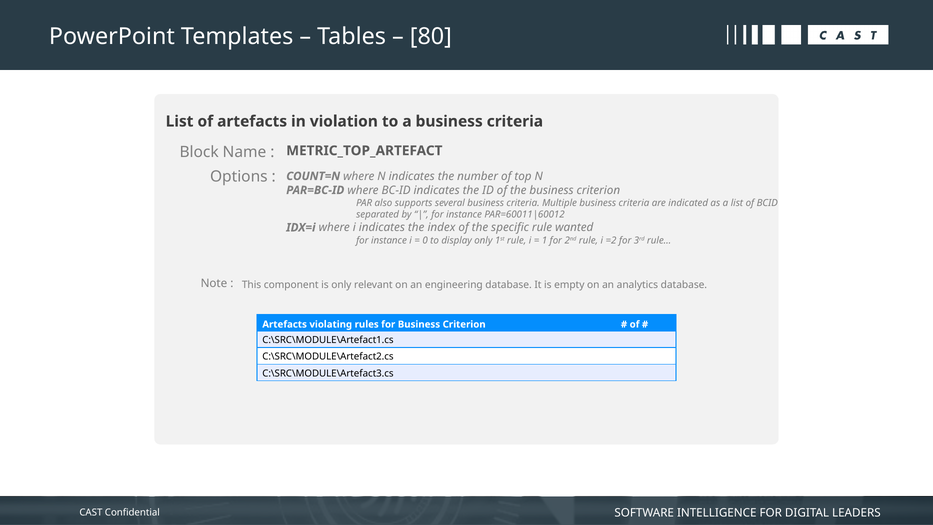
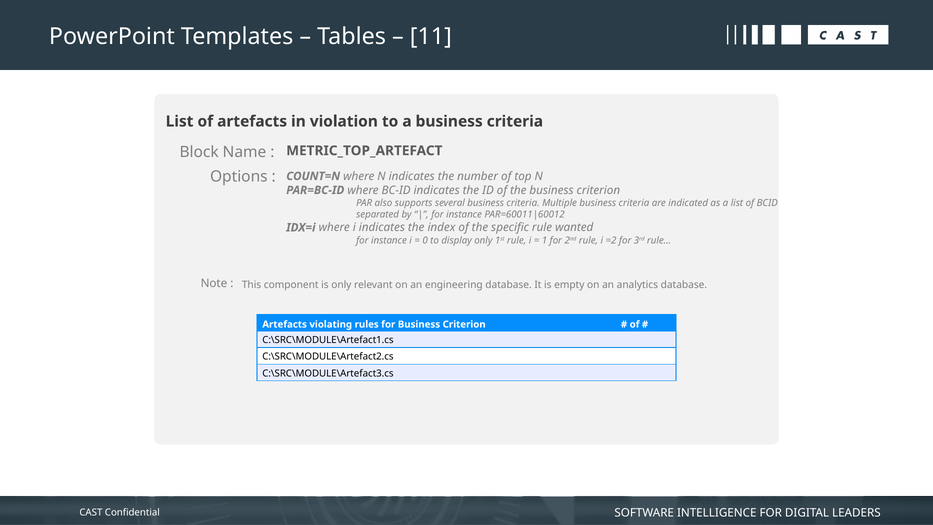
80: 80 -> 11
